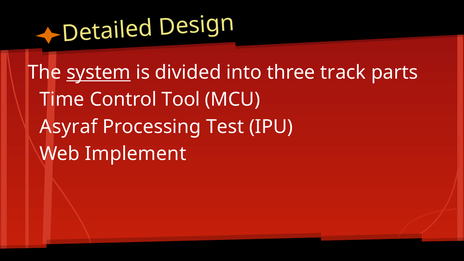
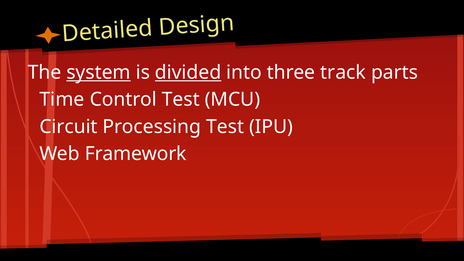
divided underline: none -> present
Control Tool: Tool -> Test
Asyraf: Asyraf -> Circuit
Implement: Implement -> Framework
